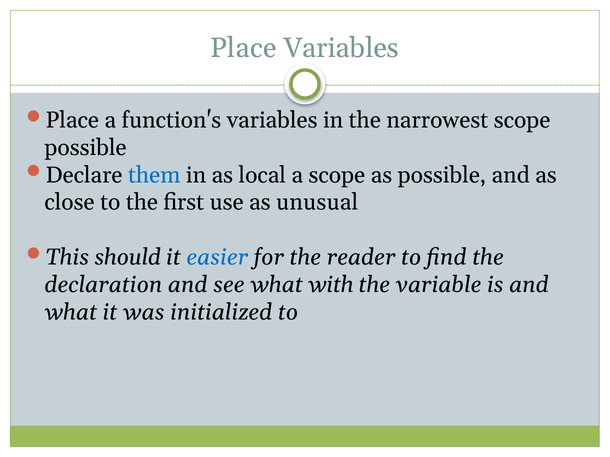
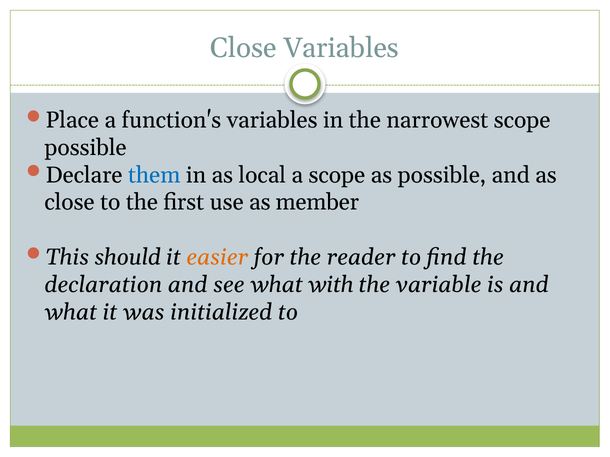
Place at (243, 48): Place -> Close
unusual: unusual -> member
easier colour: blue -> orange
